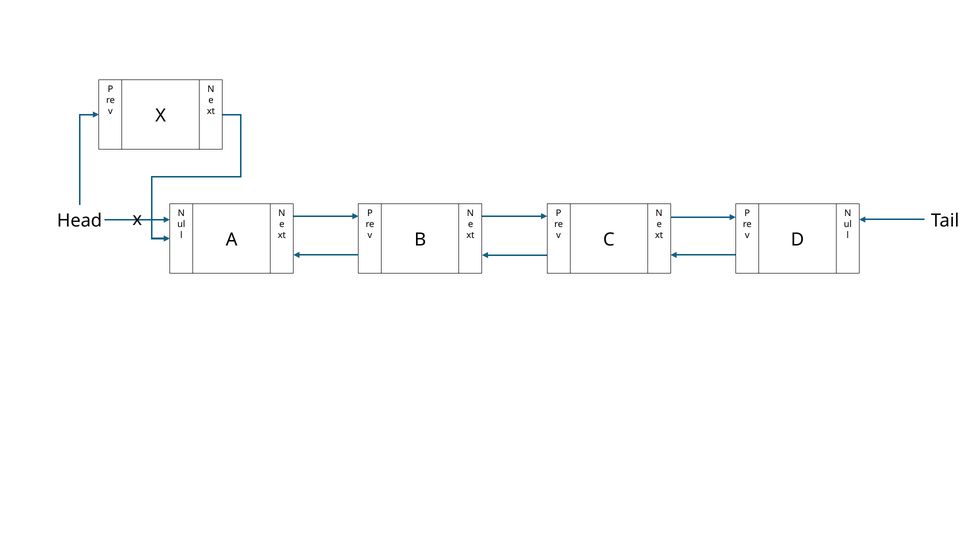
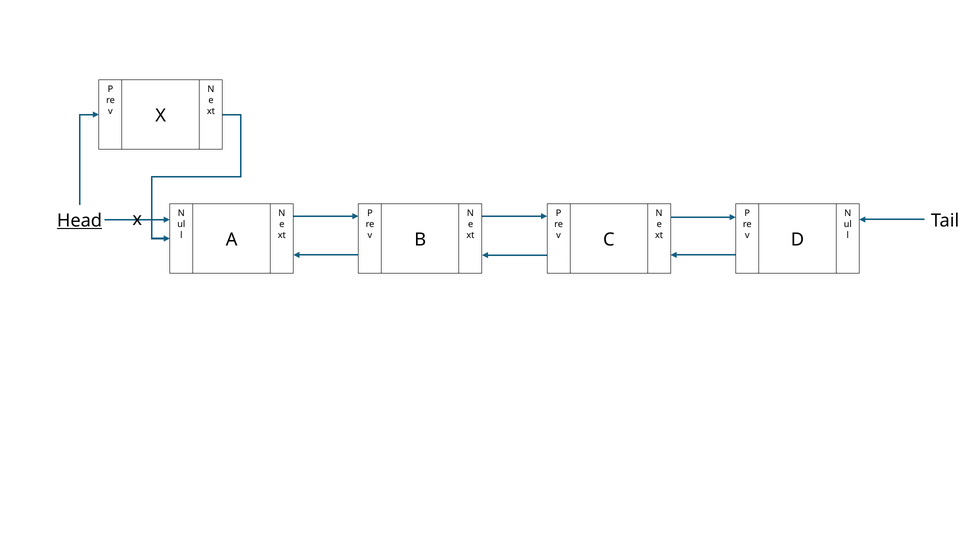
Head underline: none -> present
